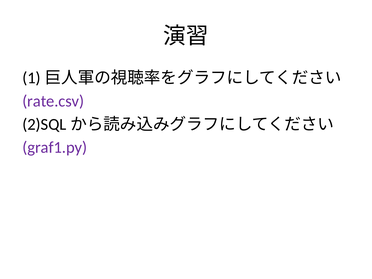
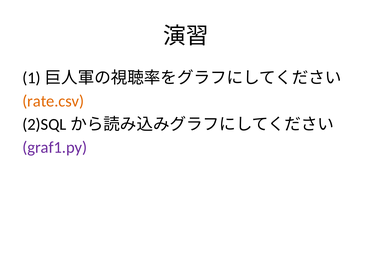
rate.csv colour: purple -> orange
